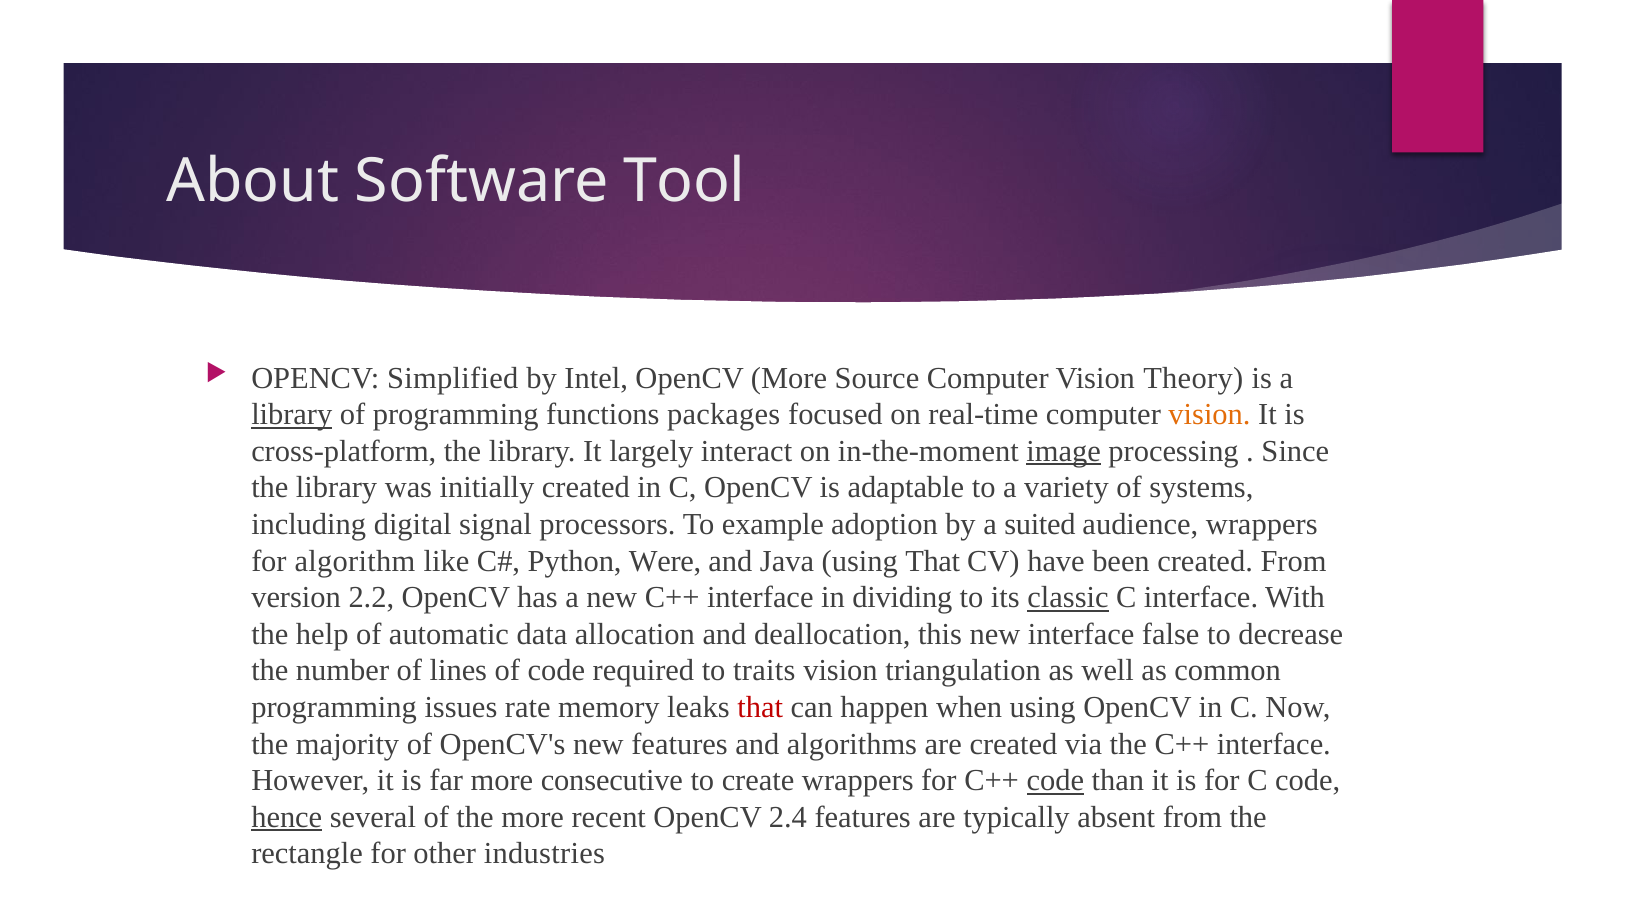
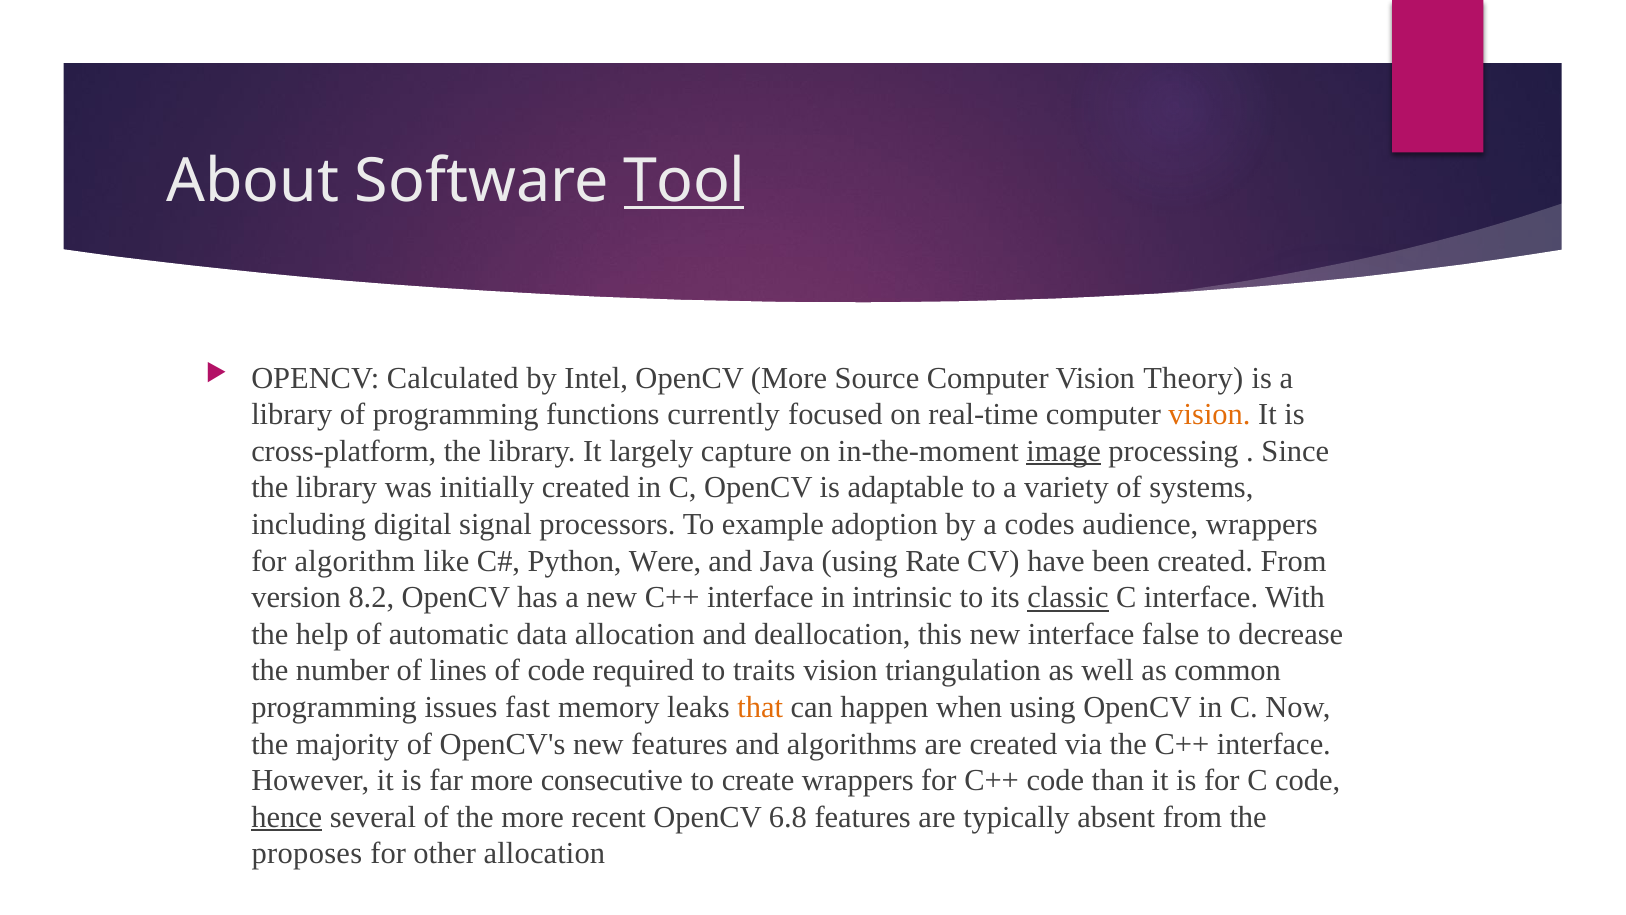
Tool underline: none -> present
Simplified: Simplified -> Calculated
library at (292, 414) underline: present -> none
packages: packages -> currently
interact: interact -> capture
suited: suited -> codes
using That: That -> Rate
2.2: 2.2 -> 8.2
dividing: dividing -> intrinsic
rate: rate -> fast
that at (760, 707) colour: red -> orange
code at (1055, 780) underline: present -> none
2.4: 2.4 -> 6.8
rectangle: rectangle -> proposes
other industries: industries -> allocation
